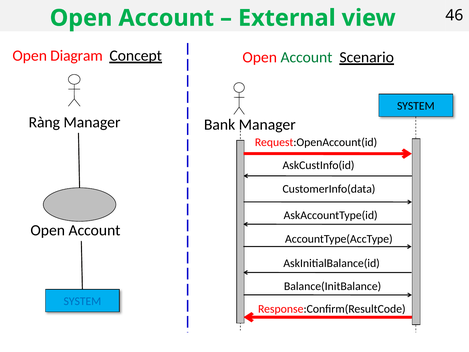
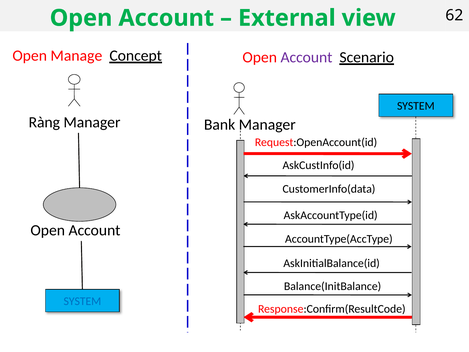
46: 46 -> 62
Diagram: Diagram -> Manage
Account at (306, 57) colour: green -> purple
